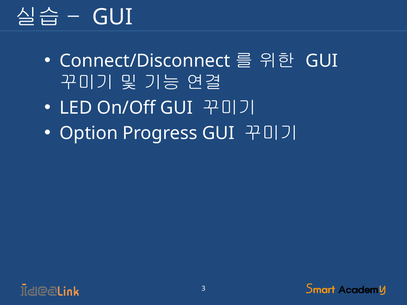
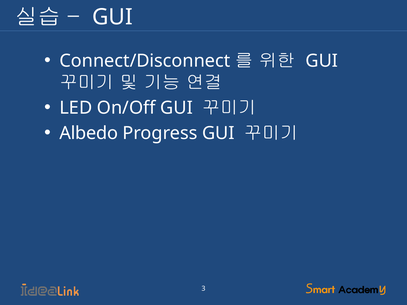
Option: Option -> Albedo
